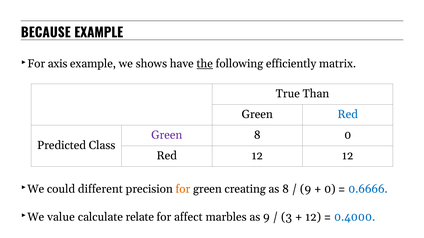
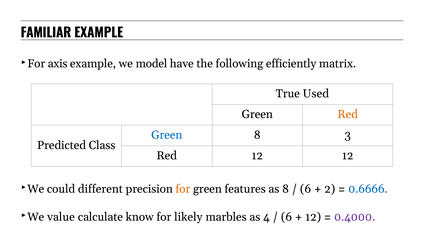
BECAUSE: BECAUSE -> FAMILIAR
shows: shows -> model
the underline: present -> none
Than: Than -> Used
Red at (348, 114) colour: blue -> orange
Green at (167, 135) colour: purple -> blue
8 0: 0 -> 3
creating: creating -> features
9 at (306, 189): 9 -> 6
0 at (330, 189): 0 -> 2
relate: relate -> know
affect: affect -> likely
as 9: 9 -> 4
3 at (287, 217): 3 -> 6
0.4000 colour: blue -> purple
